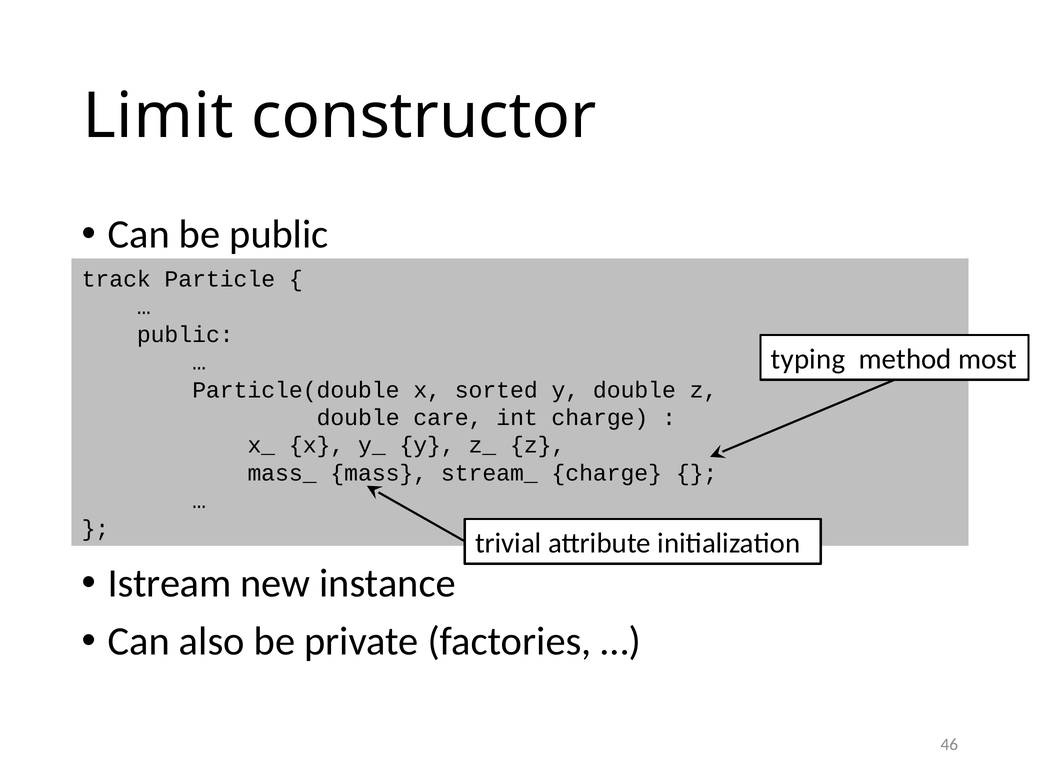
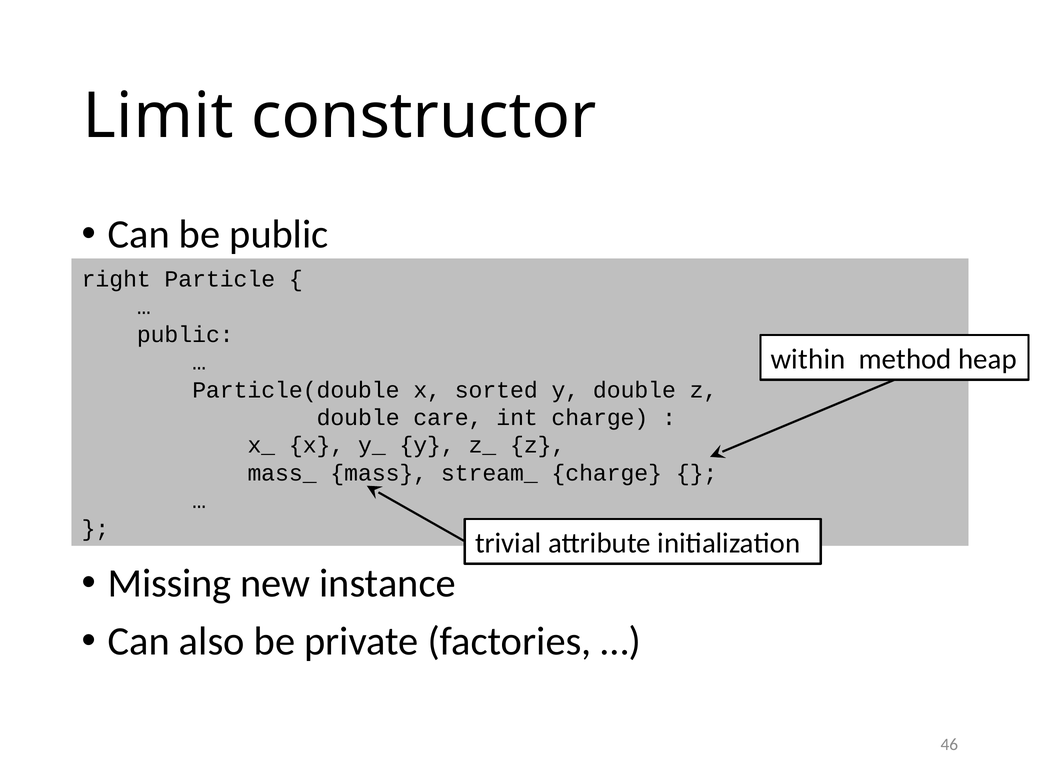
track: track -> right
typing: typing -> within
most: most -> heap
Istream: Istream -> Missing
